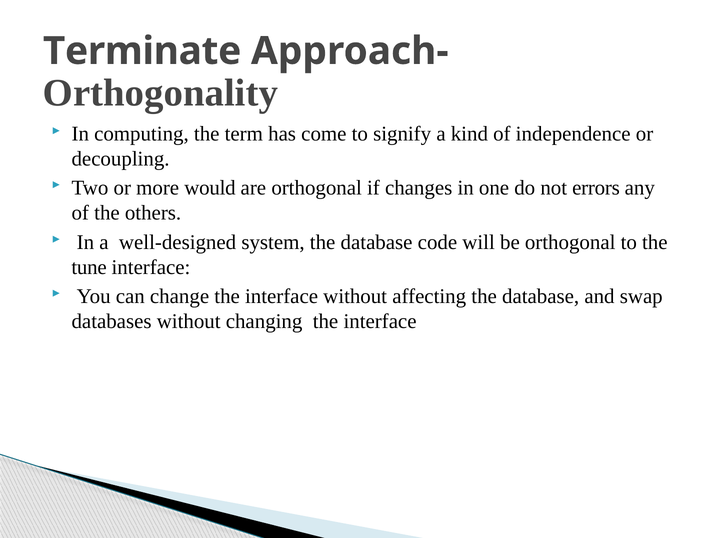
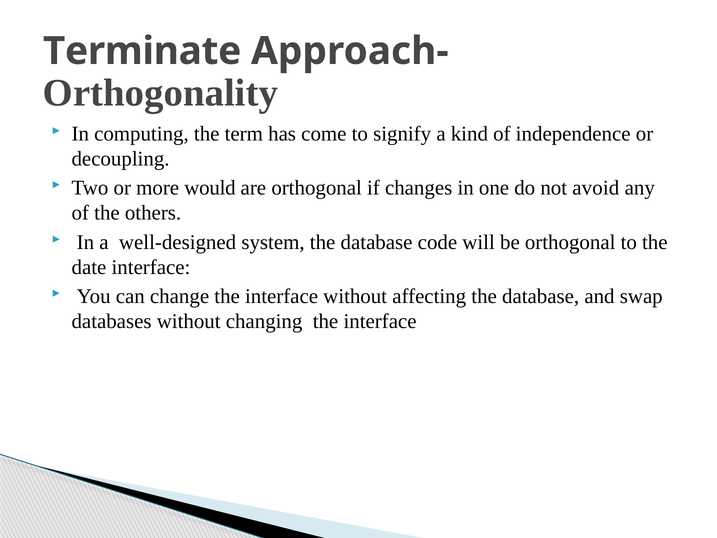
errors: errors -> avoid
tune: tune -> date
